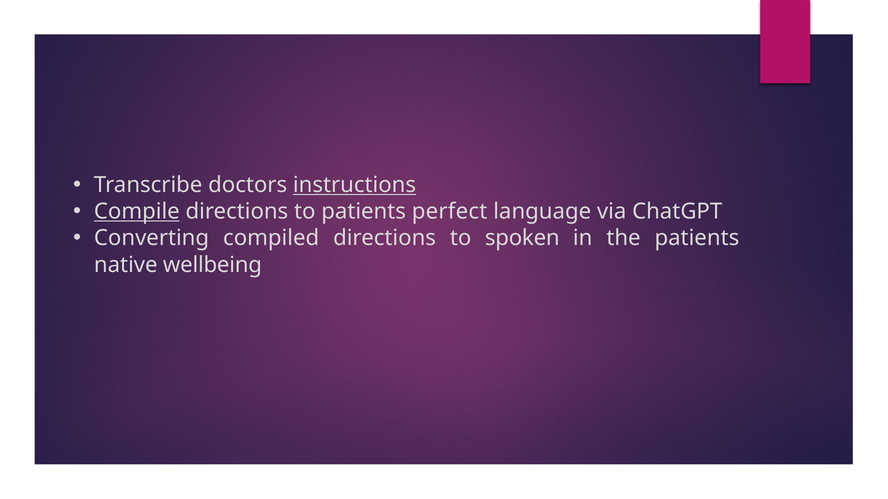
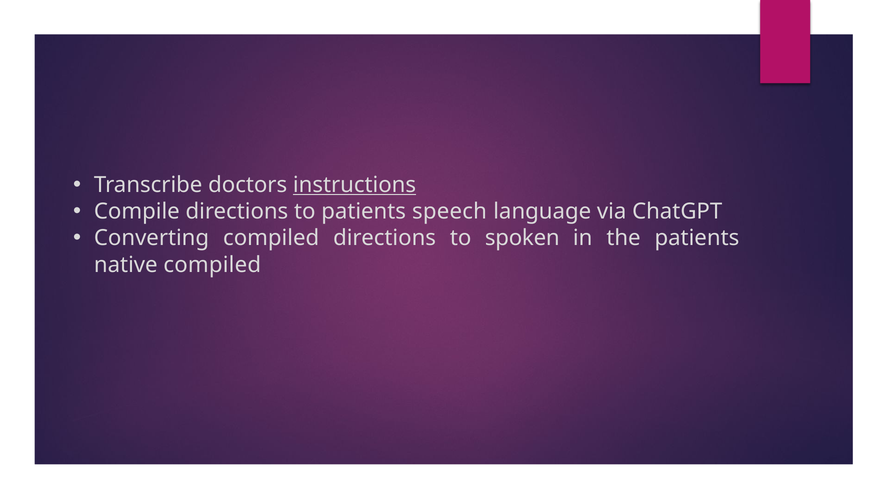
Compile underline: present -> none
perfect: perfect -> speech
native wellbeing: wellbeing -> compiled
